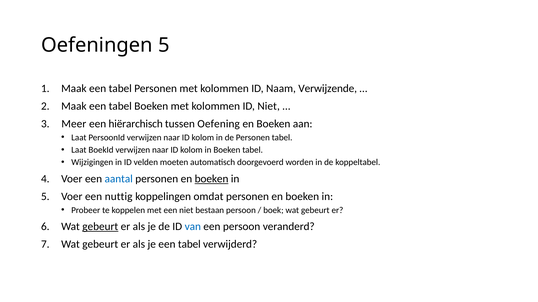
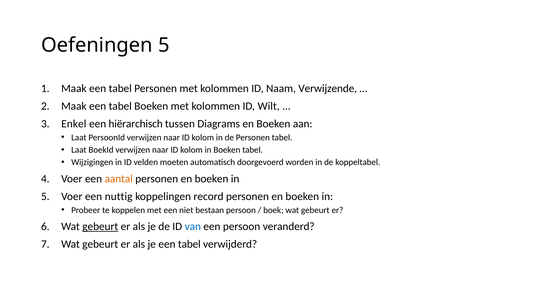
ID Niet: Niet -> Wilt
Meer: Meer -> Enkel
Oefening: Oefening -> Diagrams
aantal colour: blue -> orange
boeken at (212, 179) underline: present -> none
omdat: omdat -> record
